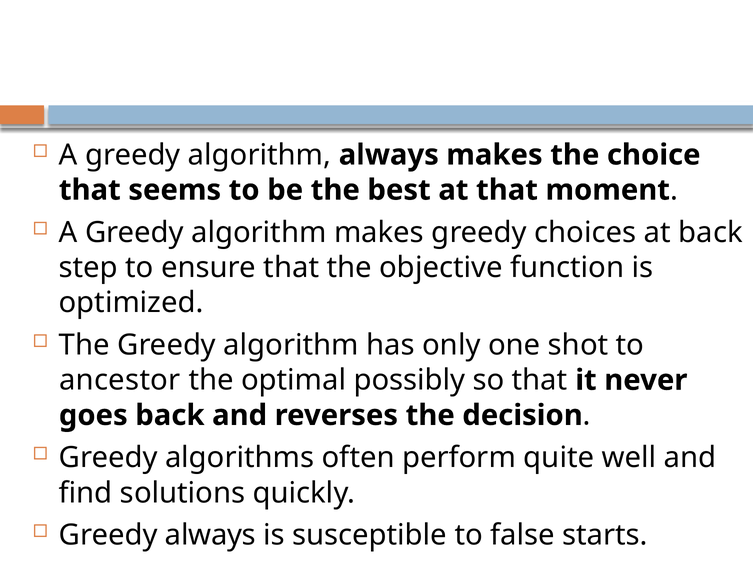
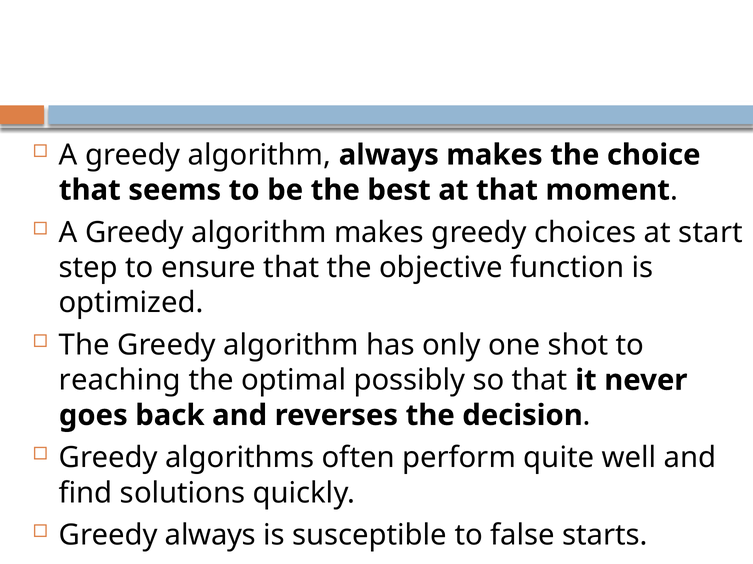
at back: back -> start
ancestor: ancestor -> reaching
